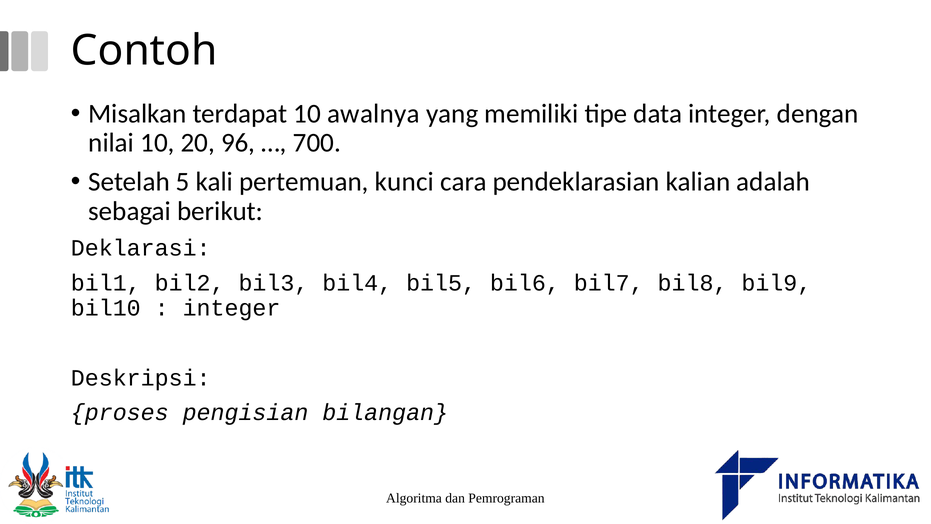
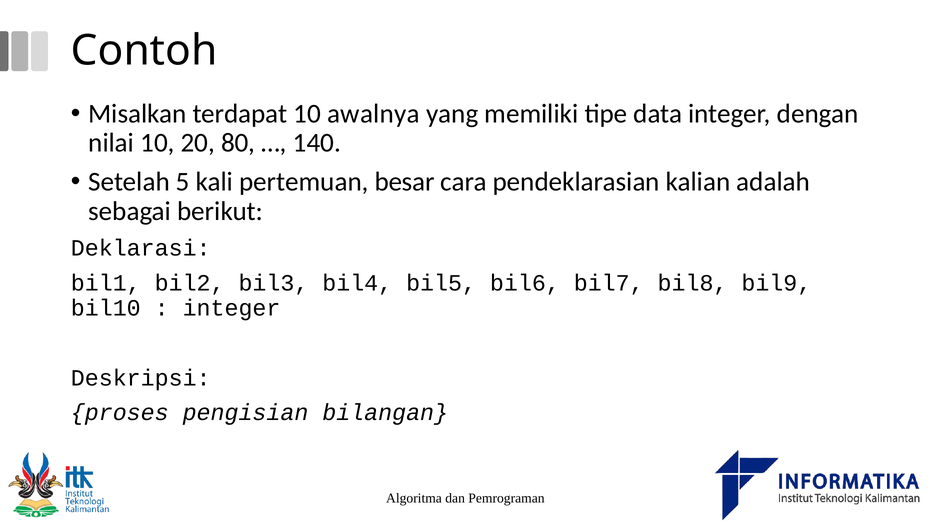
96: 96 -> 80
700: 700 -> 140
kunci: kunci -> besar
